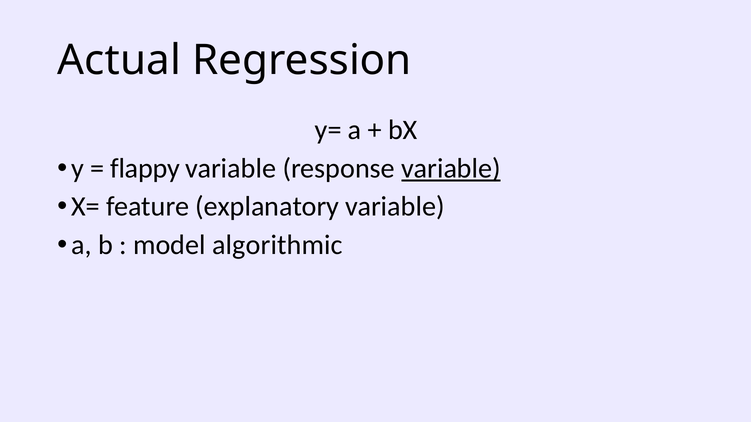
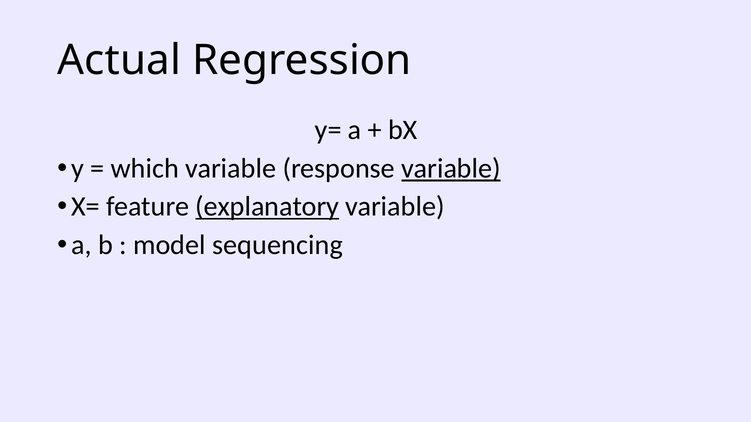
flappy: flappy -> which
explanatory underline: none -> present
algorithmic: algorithmic -> sequencing
